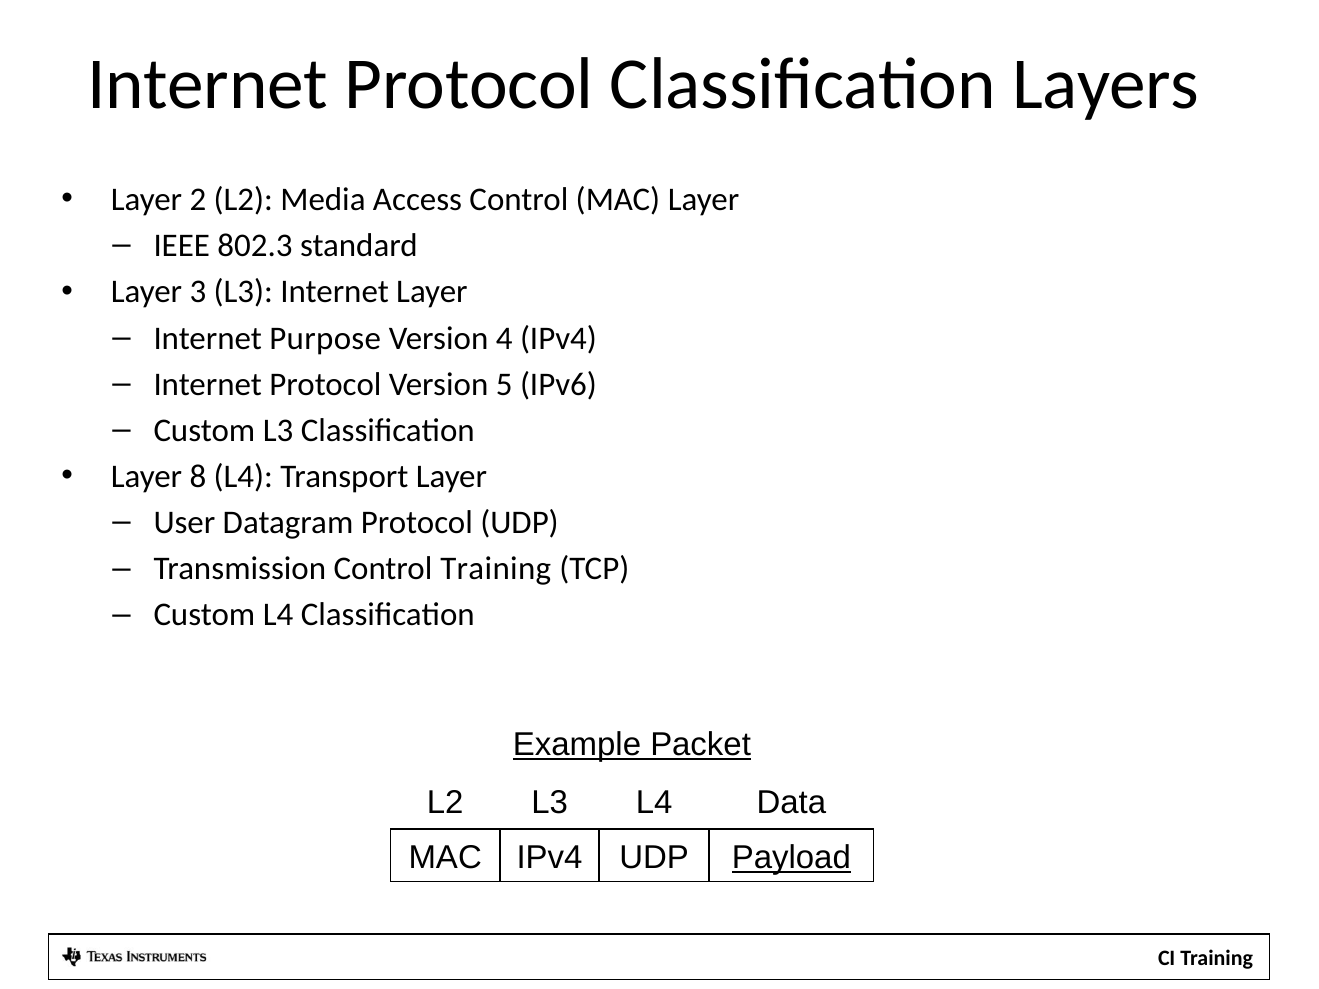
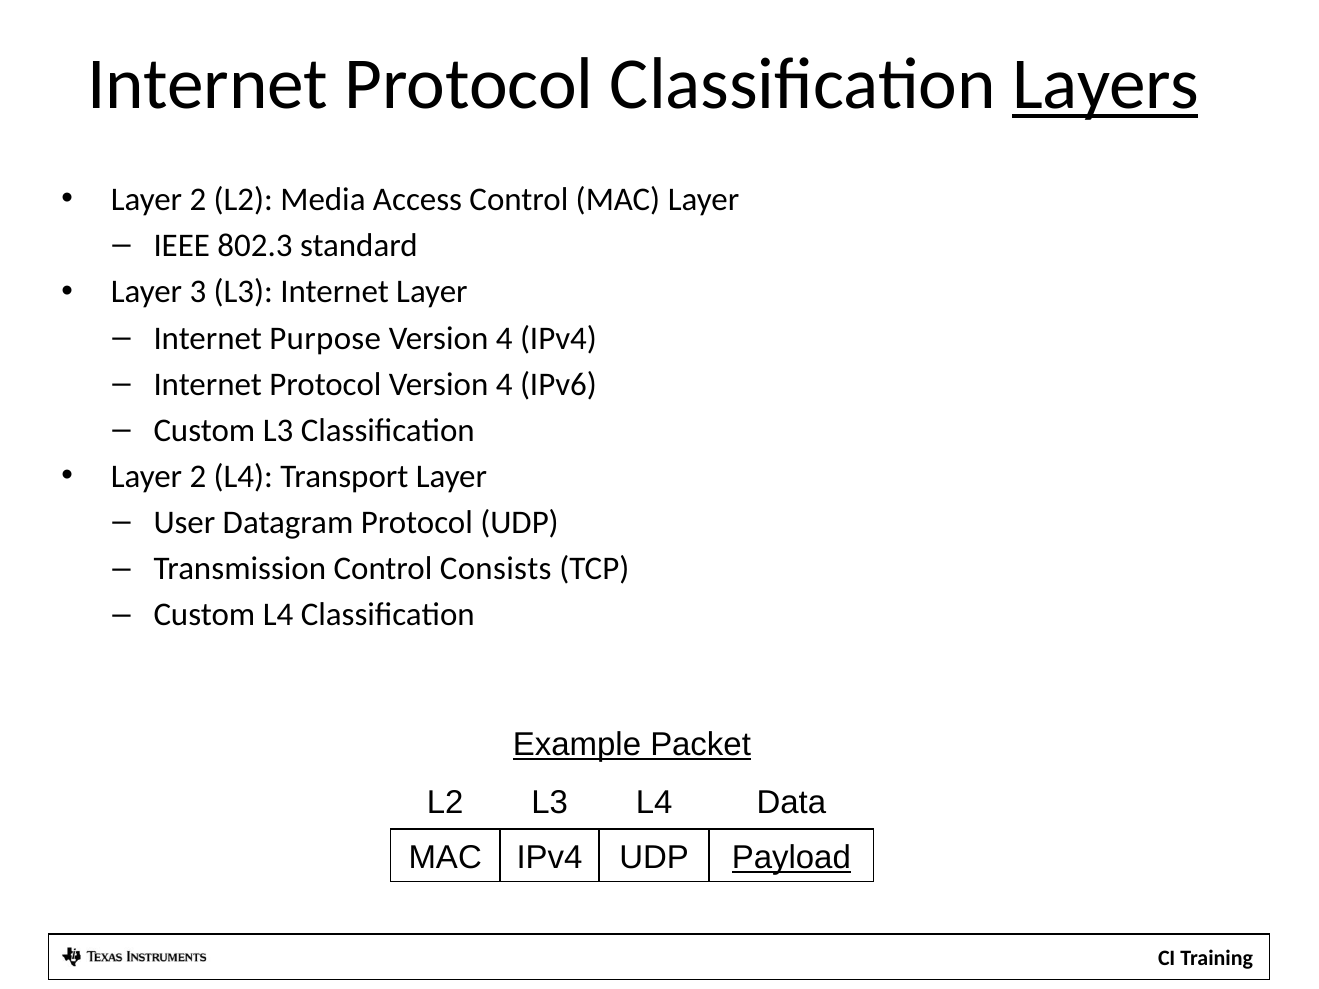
Layers underline: none -> present
Protocol Version 5: 5 -> 4
8 at (198, 477): 8 -> 2
Control Training: Training -> Consists
